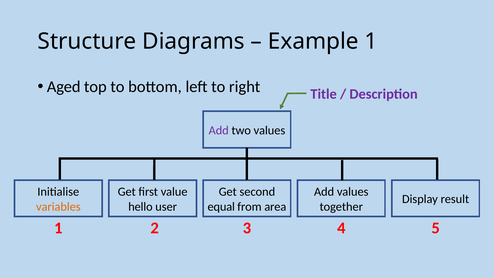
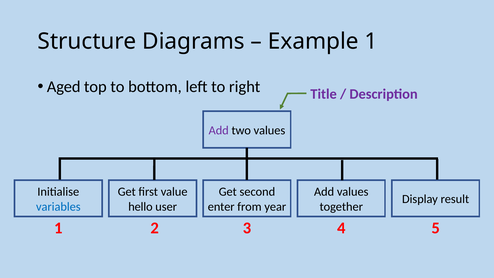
variables colour: orange -> blue
equal: equal -> enter
area: area -> year
